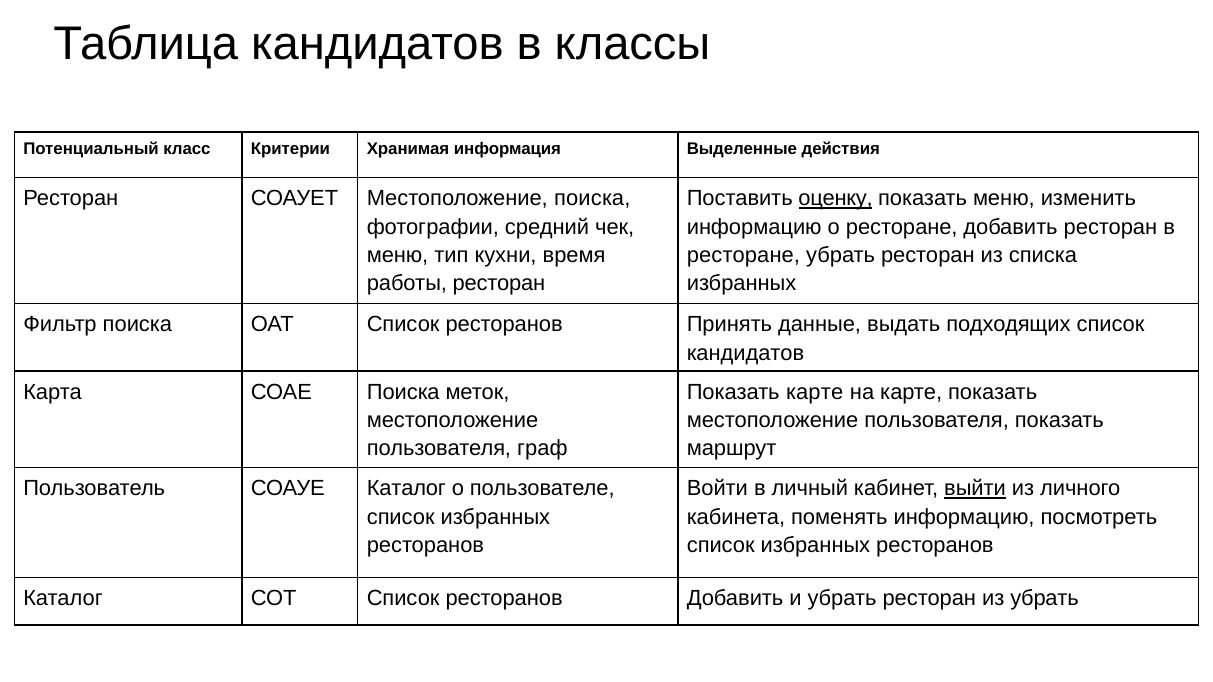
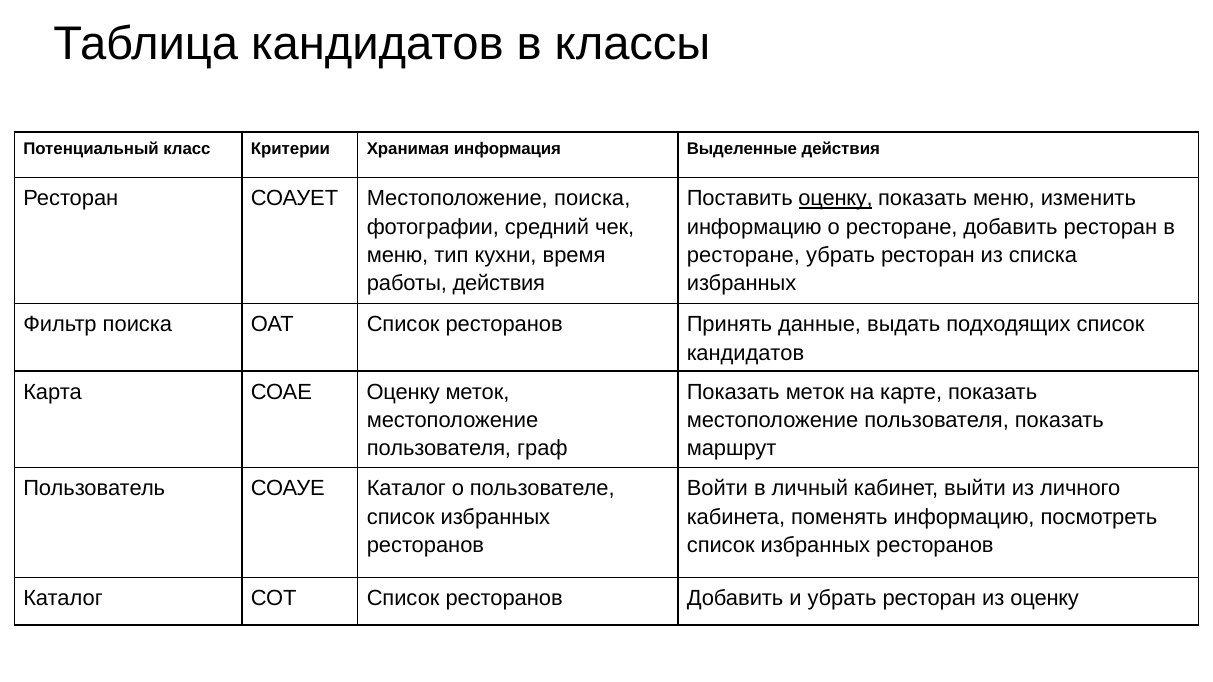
работы ресторан: ресторан -> действия
СОАЕ Поиска: Поиска -> Оценку
Показать карте: карте -> меток
выйти underline: present -> none
из убрать: убрать -> оценку
